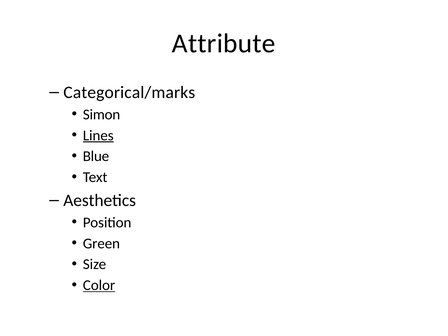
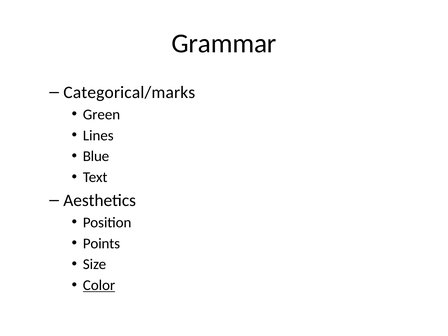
Attribute: Attribute -> Grammar
Simon: Simon -> Green
Lines underline: present -> none
Green: Green -> Points
